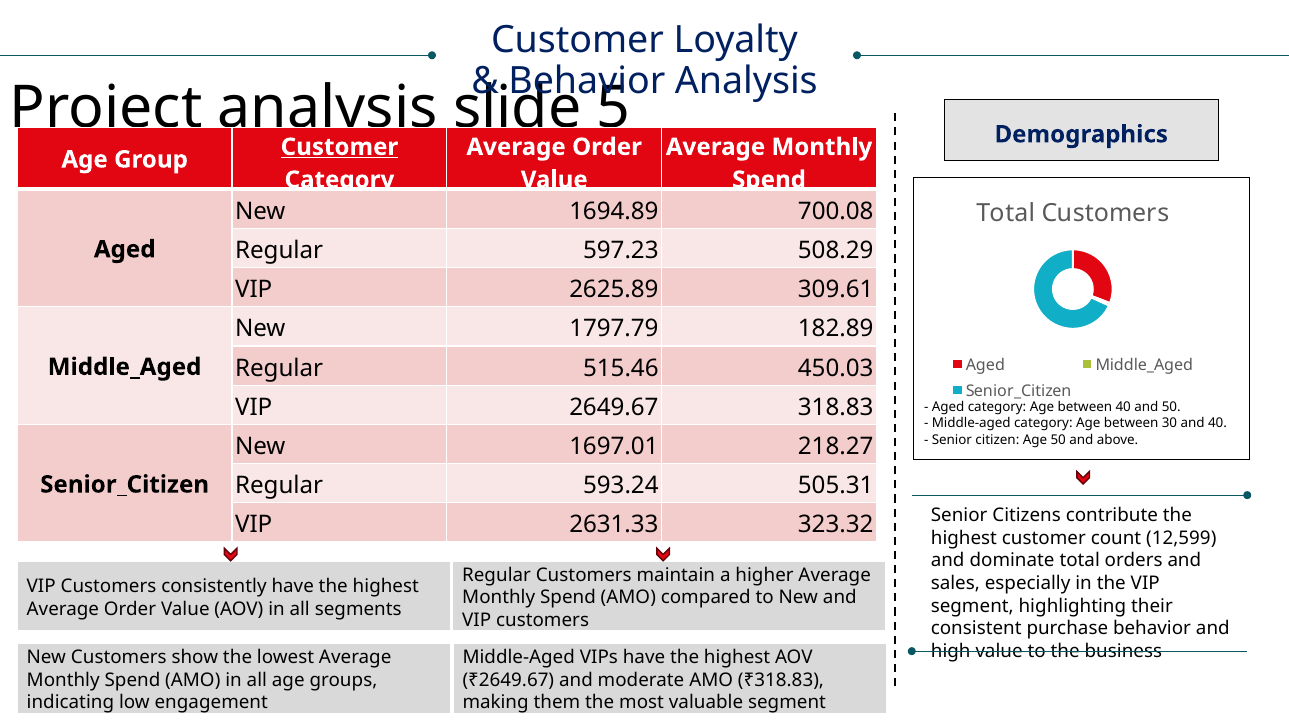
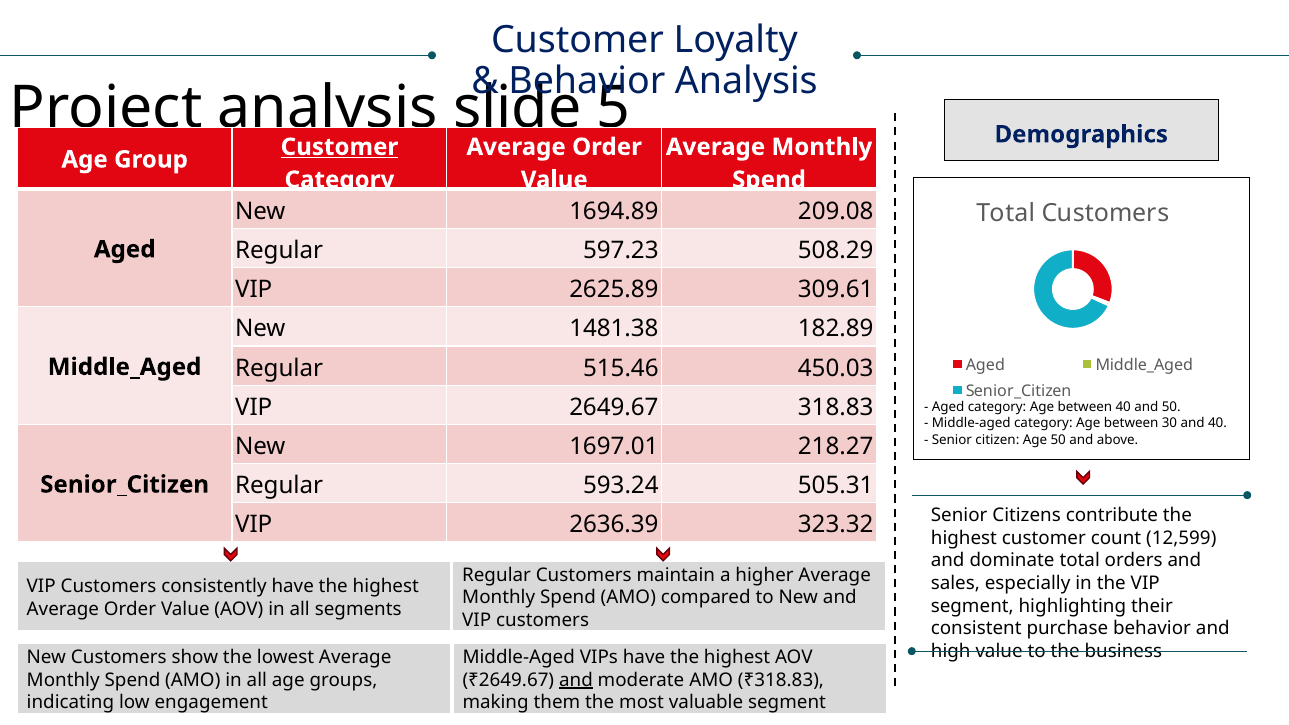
700.08: 700.08 -> 209.08
1797.79: 1797.79 -> 1481.38
2631.33: 2631.33 -> 2636.39
and at (576, 680) underline: none -> present
